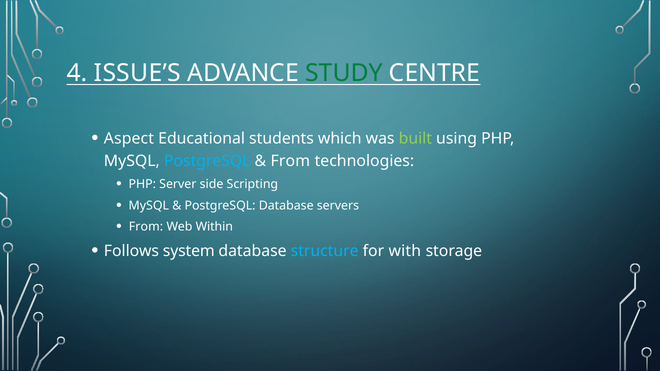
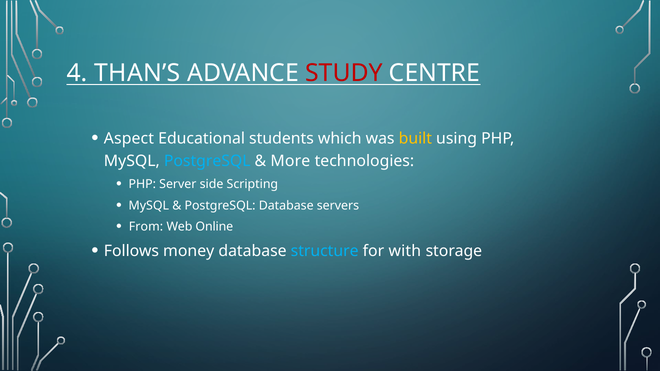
ISSUE’S: ISSUE’S -> THAN’S
STUDY colour: green -> red
built colour: light green -> yellow
From at (290, 161): From -> More
Within: Within -> Online
system: system -> money
